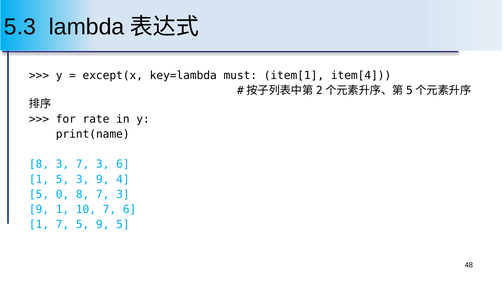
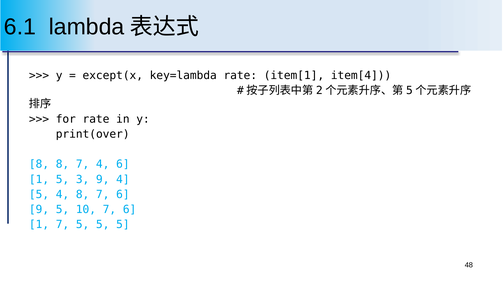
5.3: 5.3 -> 6.1
key=lambda must: must -> rate
print(name: print(name -> print(over
8 3: 3 -> 8
3 at (103, 164): 3 -> 4
5 0: 0 -> 4
8 7 3: 3 -> 6
9 1: 1 -> 5
7 5 9: 9 -> 5
